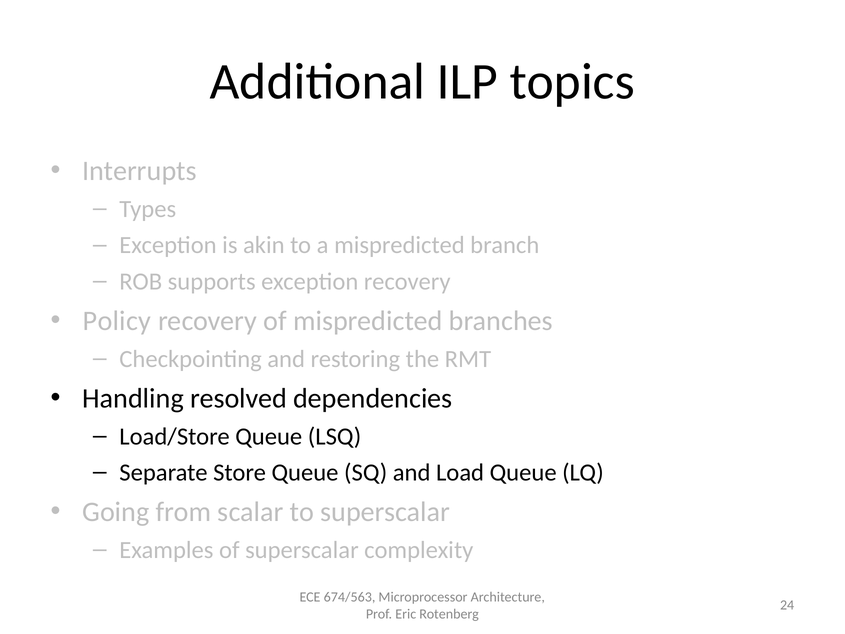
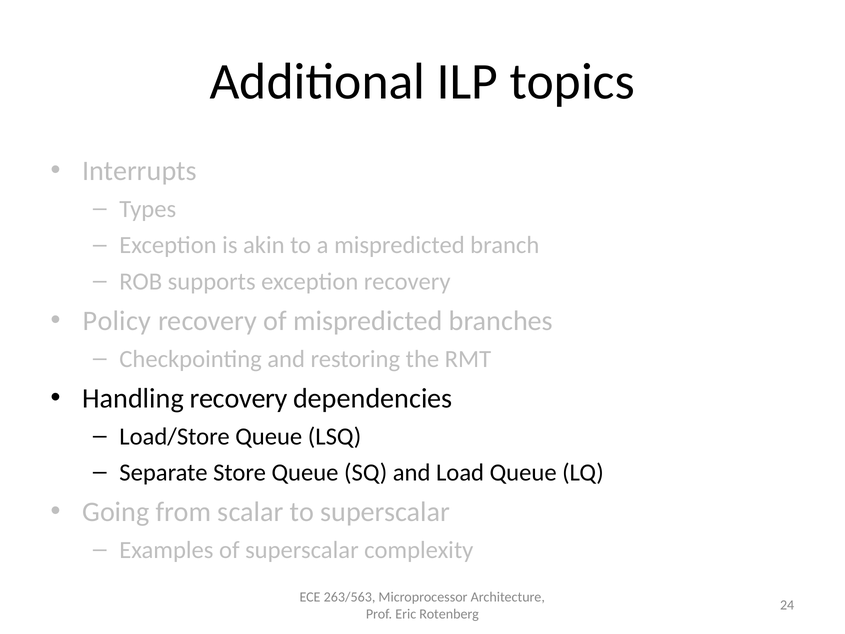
Handling resolved: resolved -> recovery
674/563: 674/563 -> 263/563
